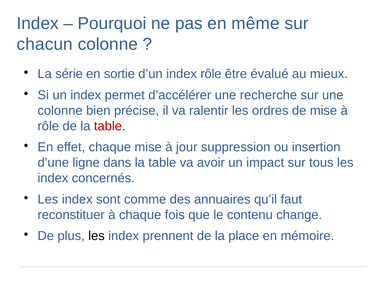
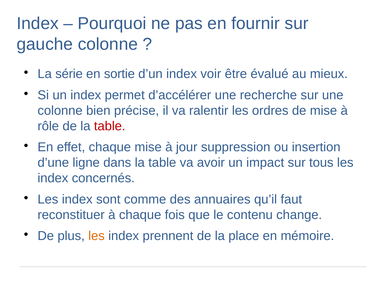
même: même -> fournir
chacun: chacun -> gauche
index rôle: rôle -> voir
les at (96, 236) colour: black -> orange
